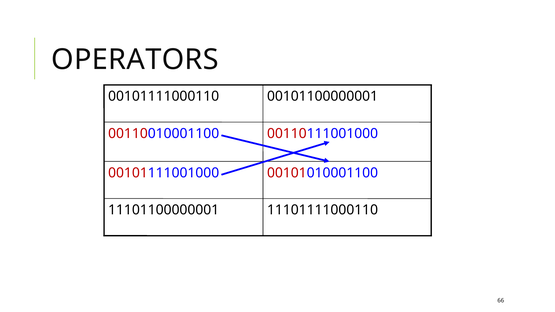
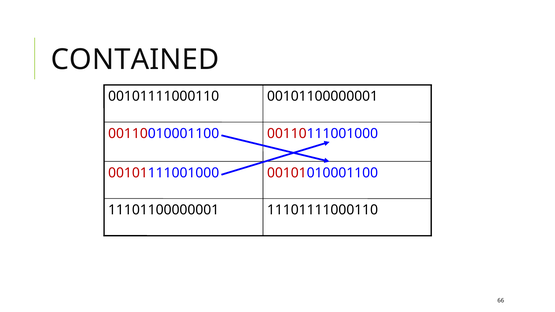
OPERATORS: OPERATORS -> CONTAINED
